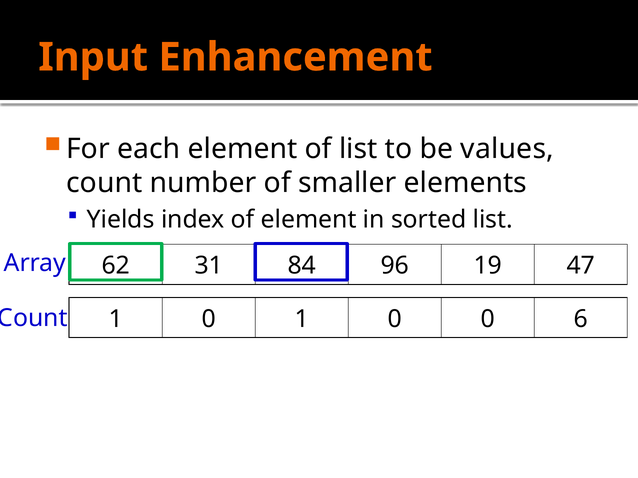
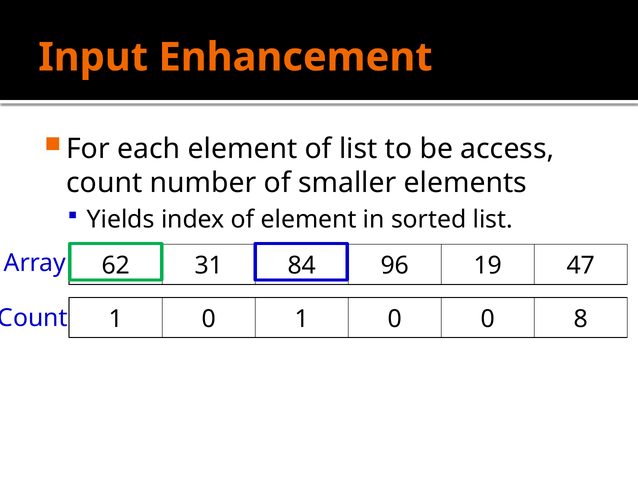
values: values -> access
6: 6 -> 8
